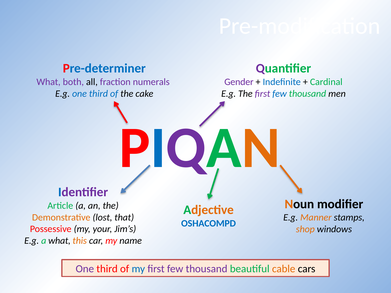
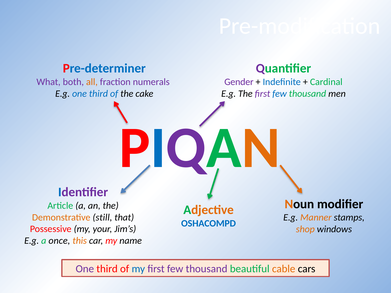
all colour: black -> orange
lost: lost -> still
a what: what -> once
